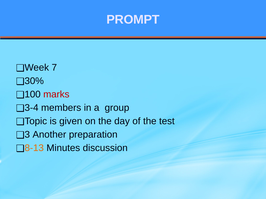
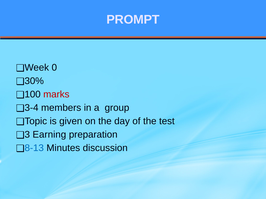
7: 7 -> 0
Another: Another -> Earning
8-13 colour: orange -> blue
